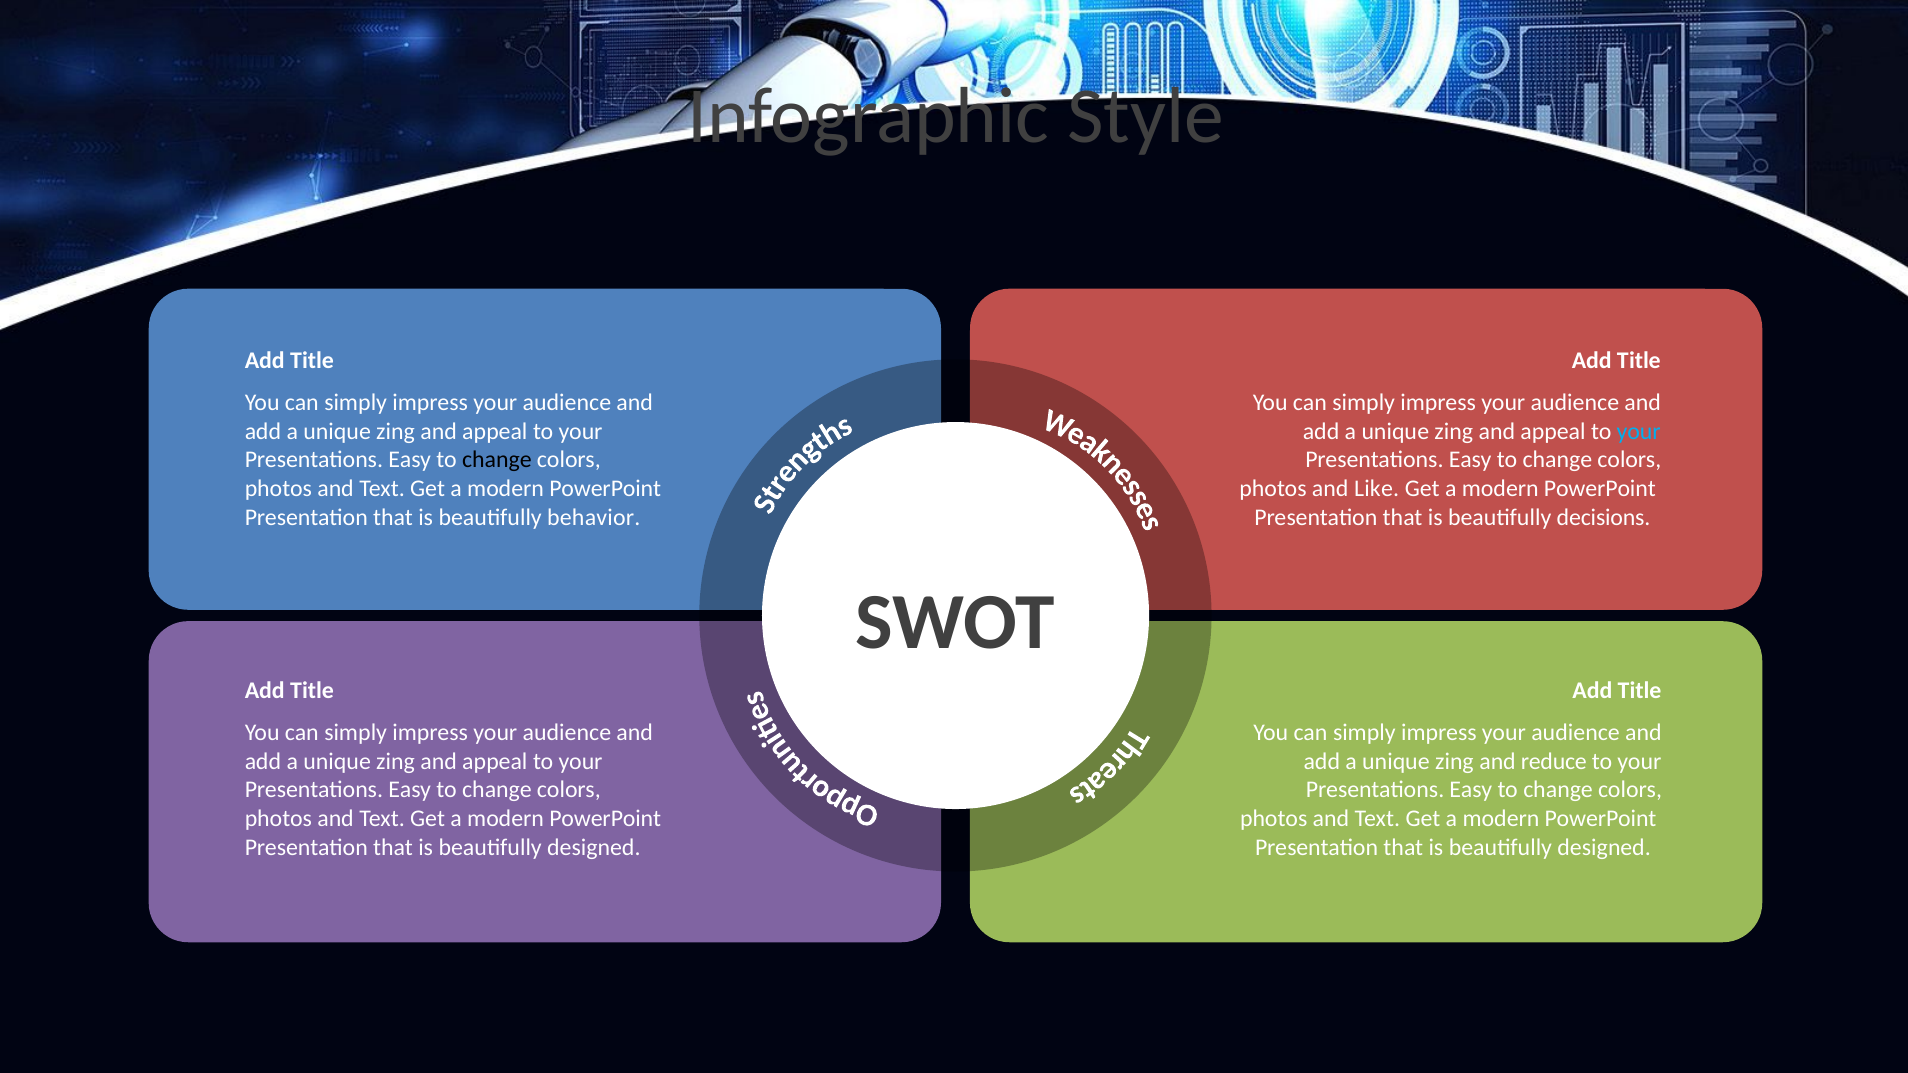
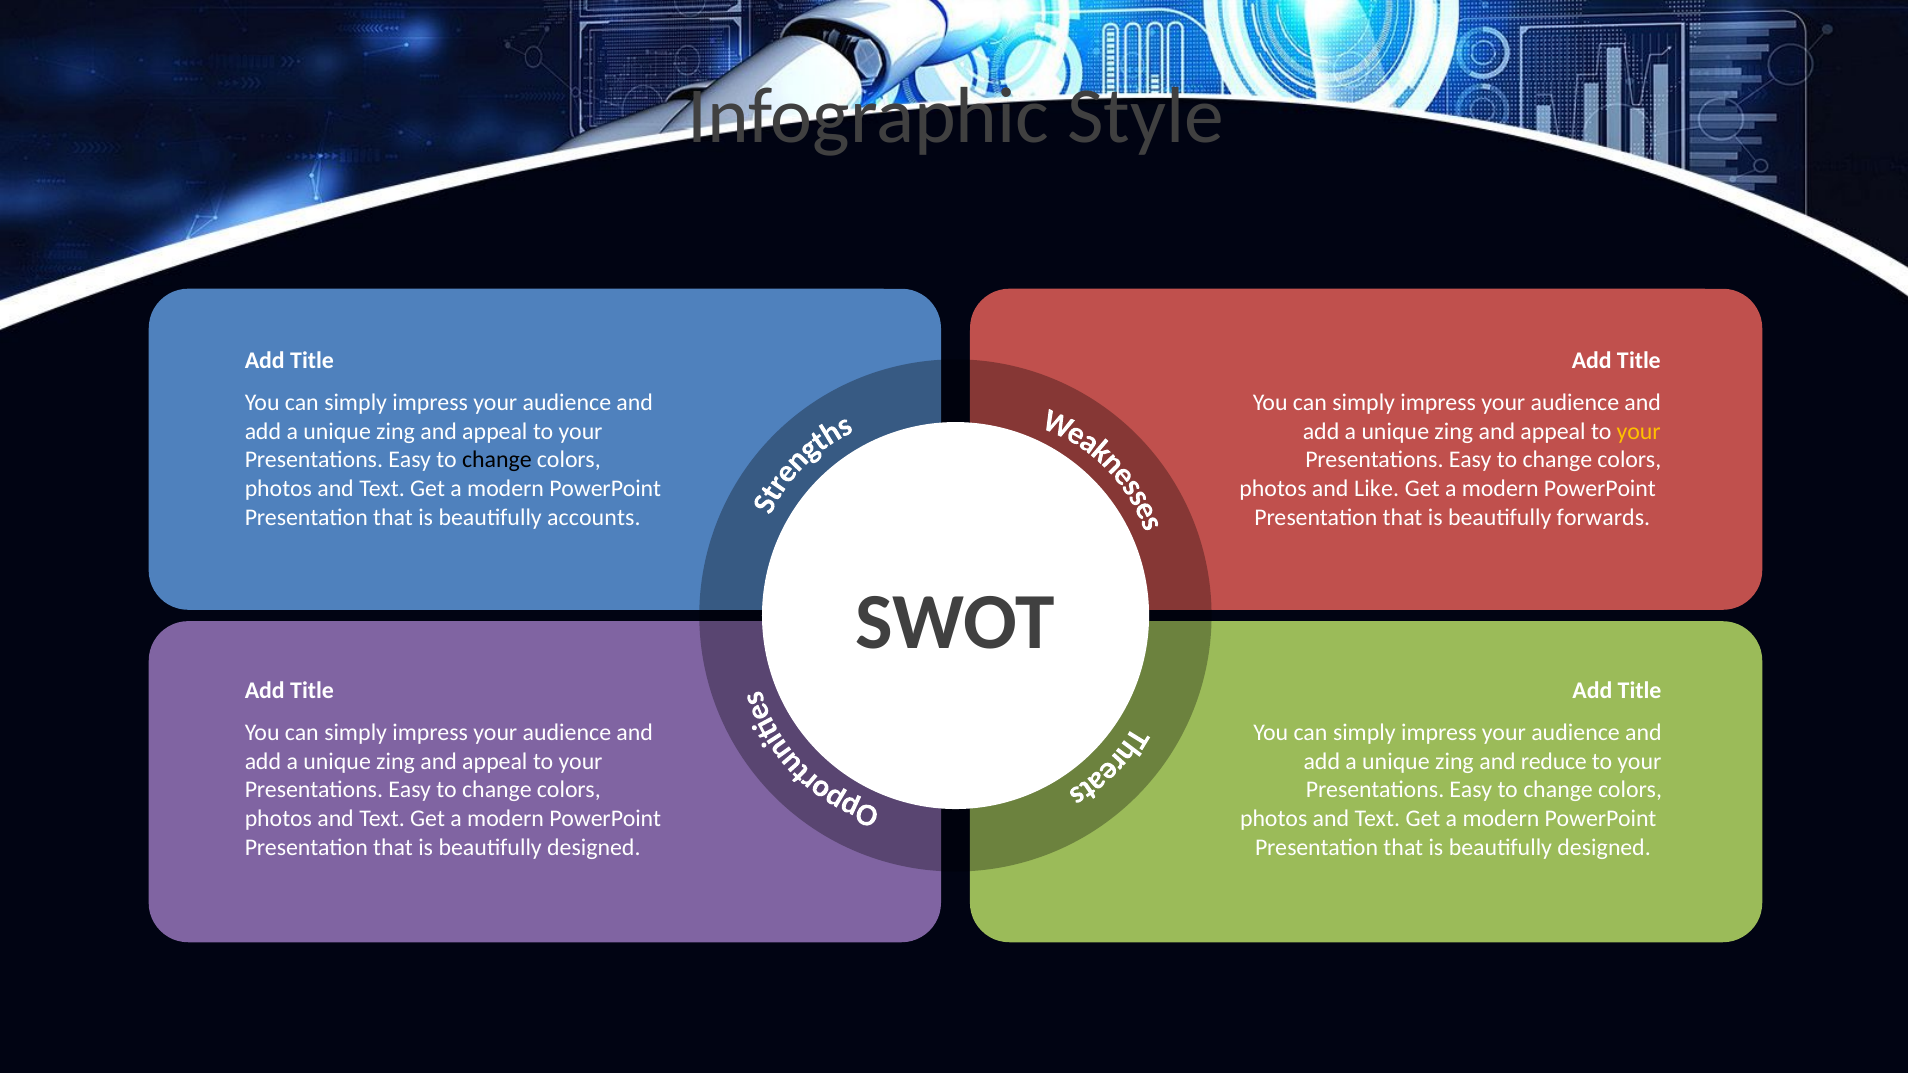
your at (1639, 431) colour: light blue -> yellow
behavior: behavior -> accounts
decisions: decisions -> forwards
